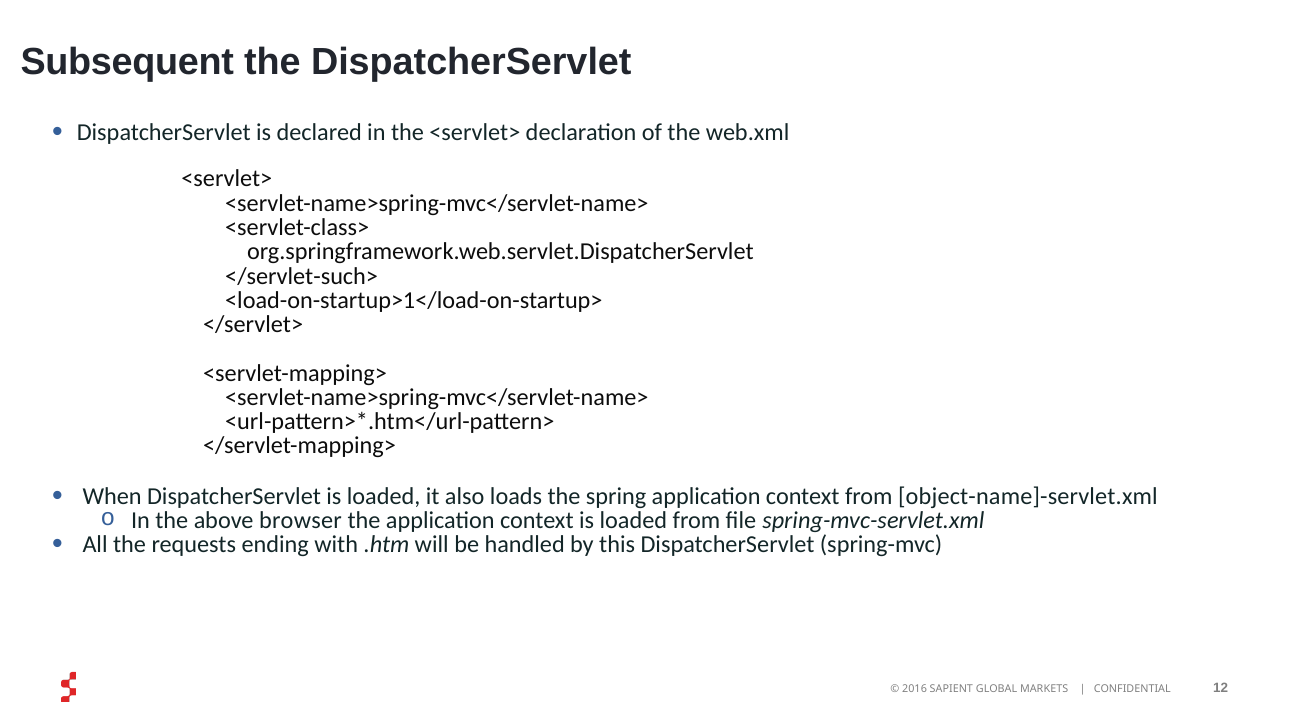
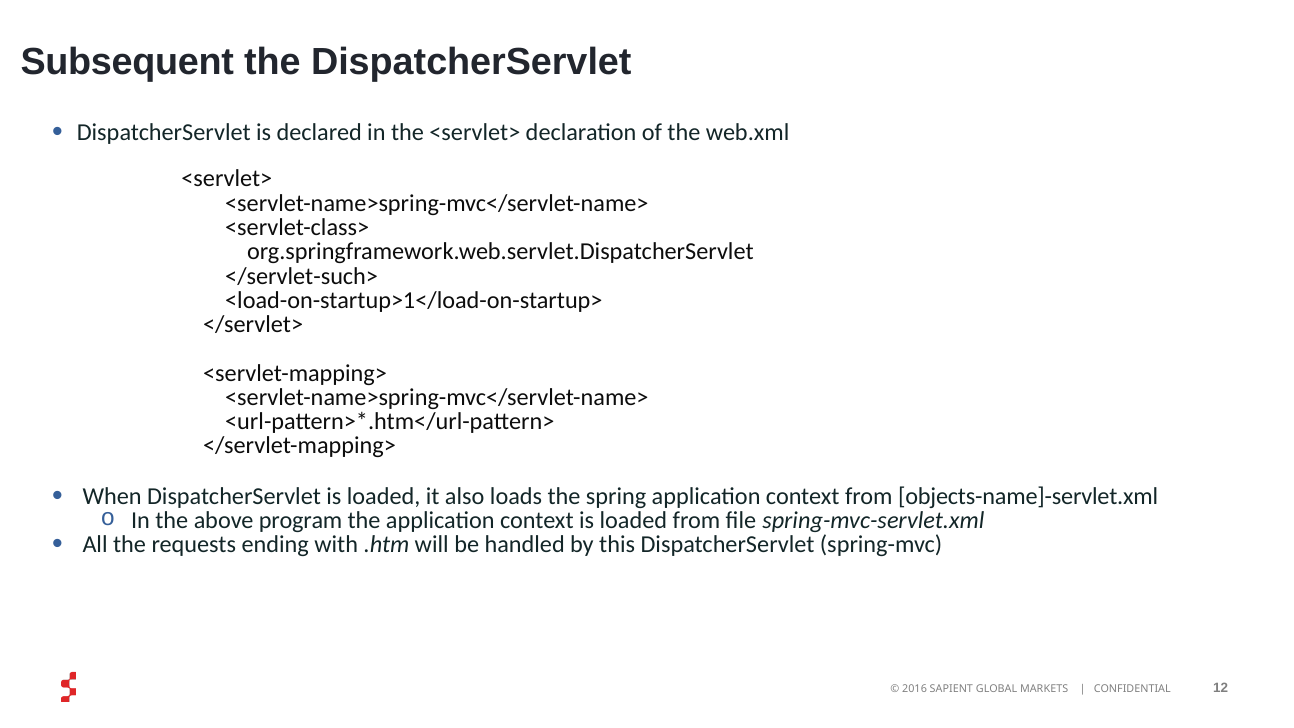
object-name]-servlet.xml: object-name]-servlet.xml -> objects-name]-servlet.xml
browser: browser -> program
